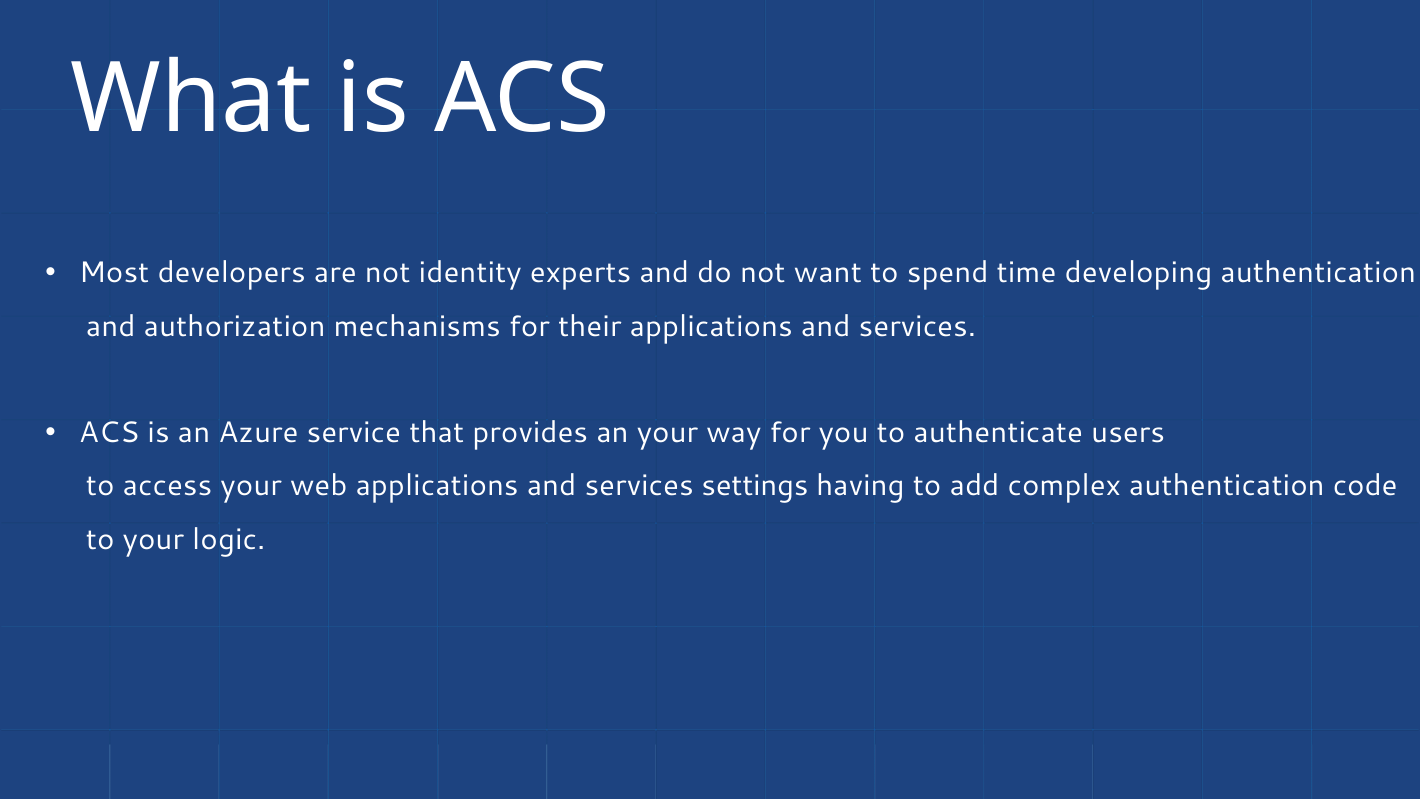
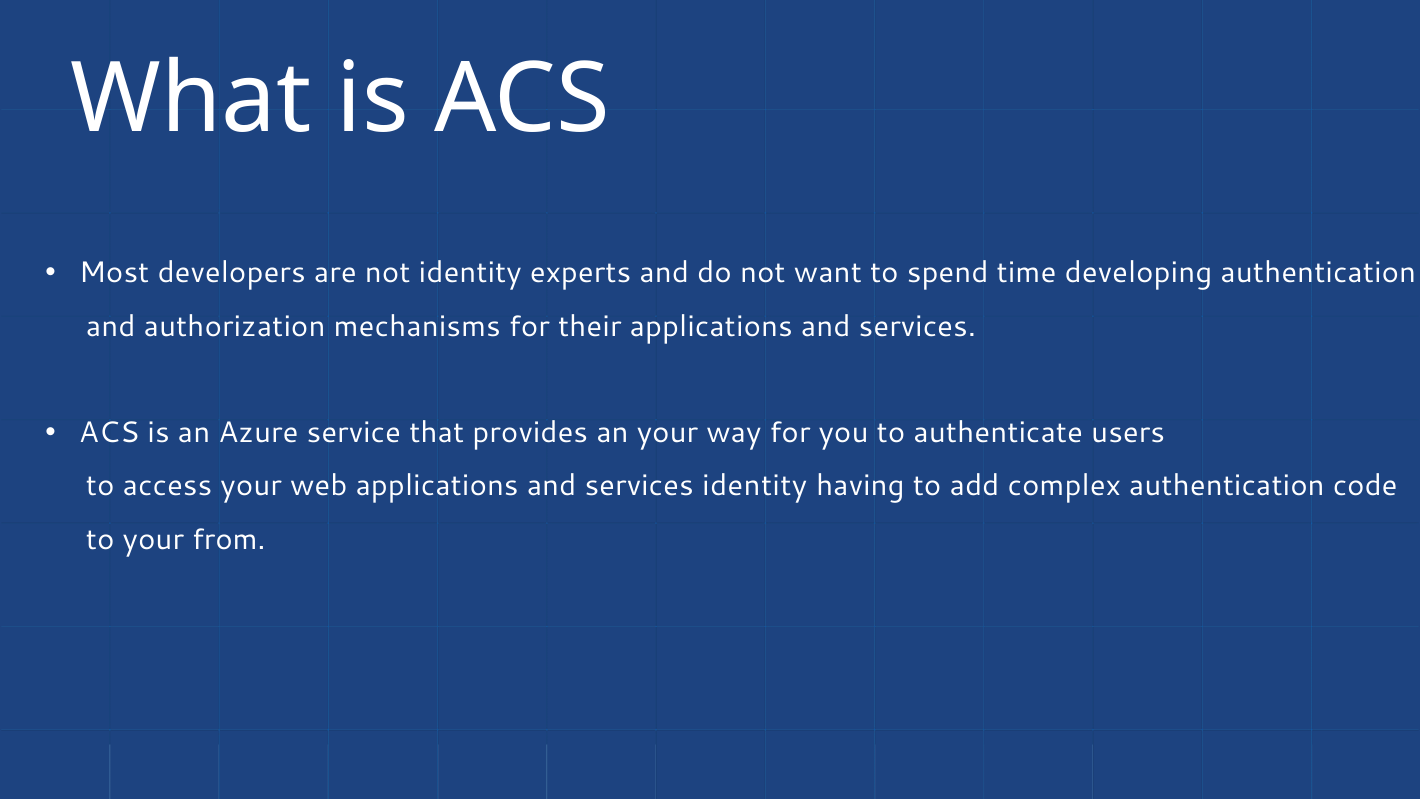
services settings: settings -> identity
logic: logic -> from
